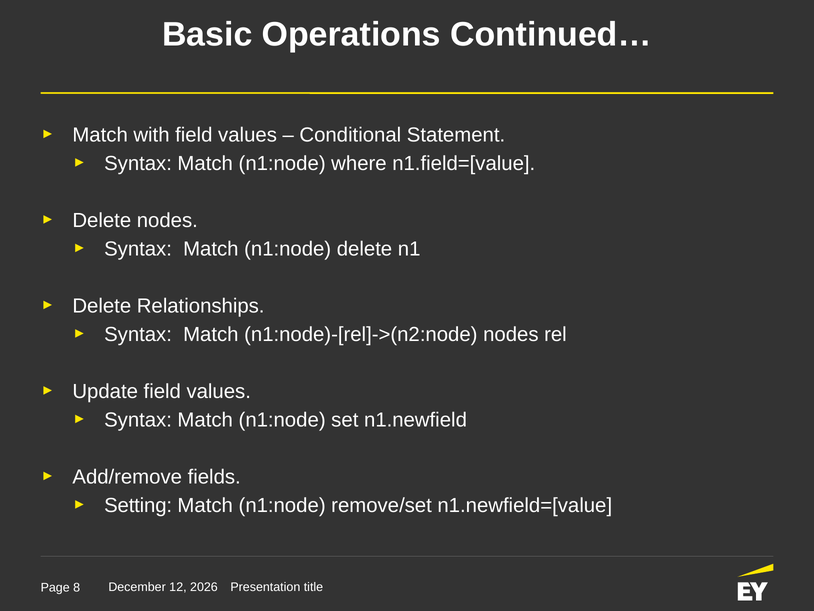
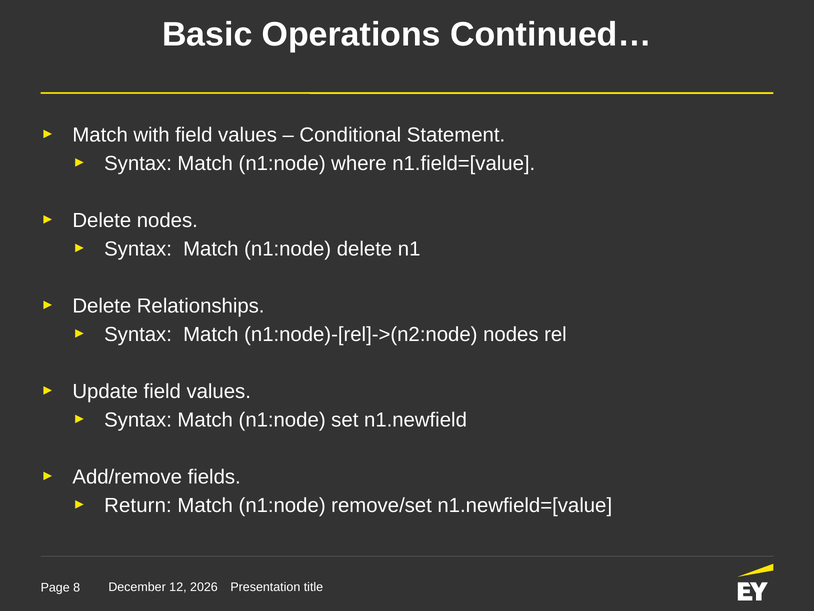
Setting: Setting -> Return
